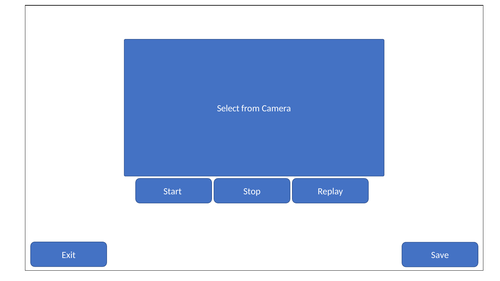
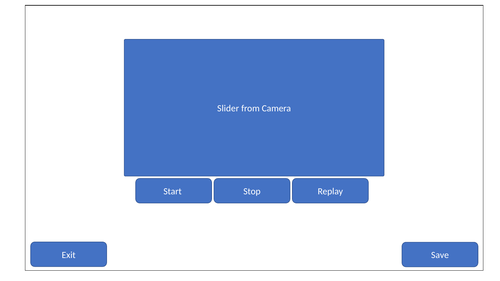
Select: Select -> Slider
